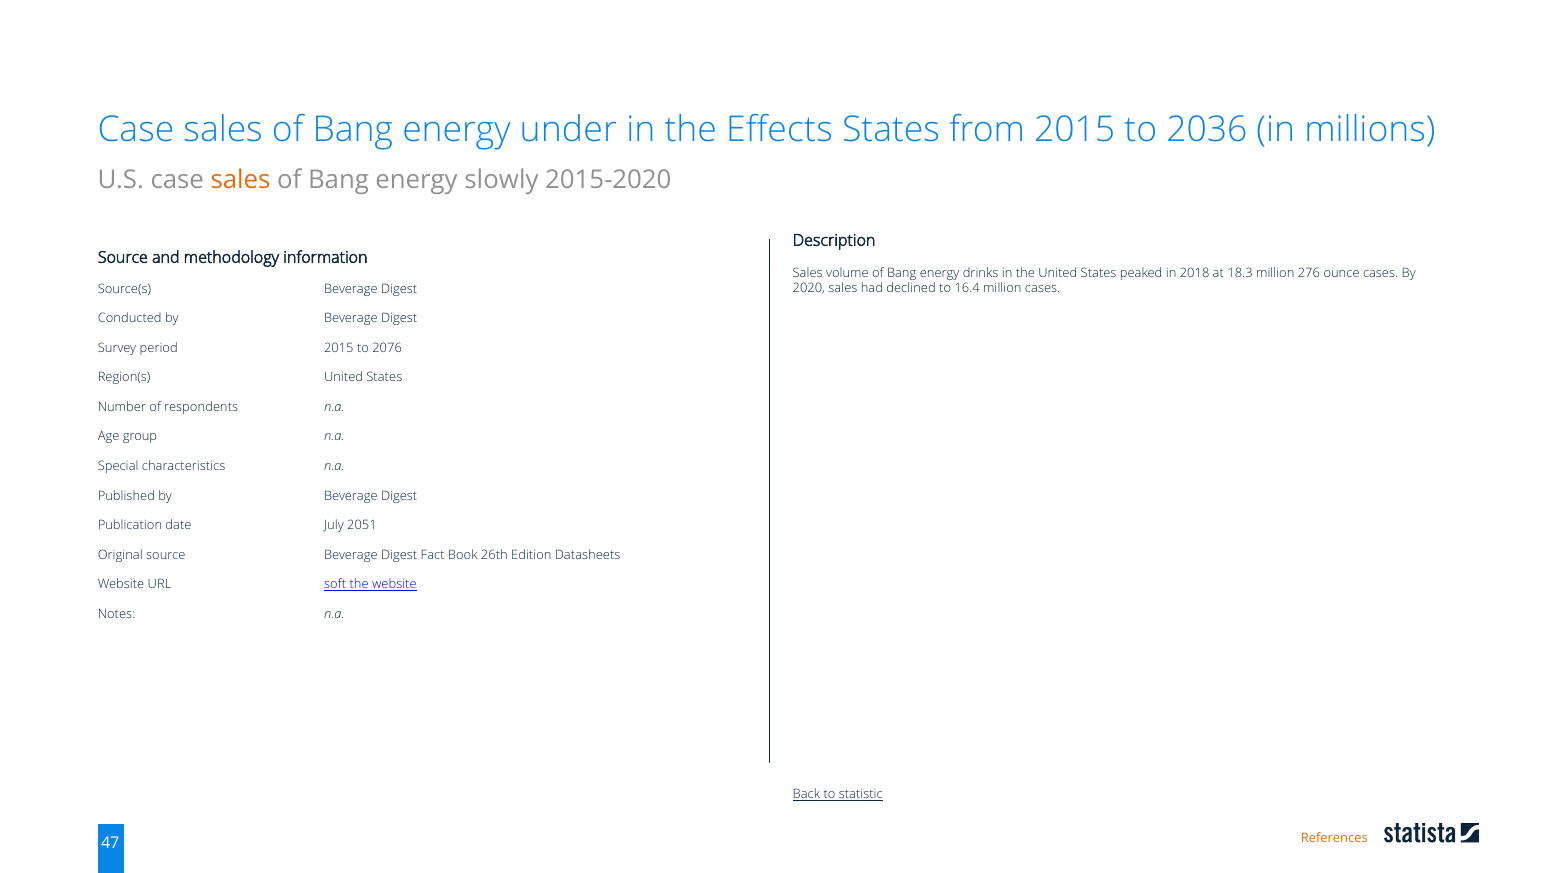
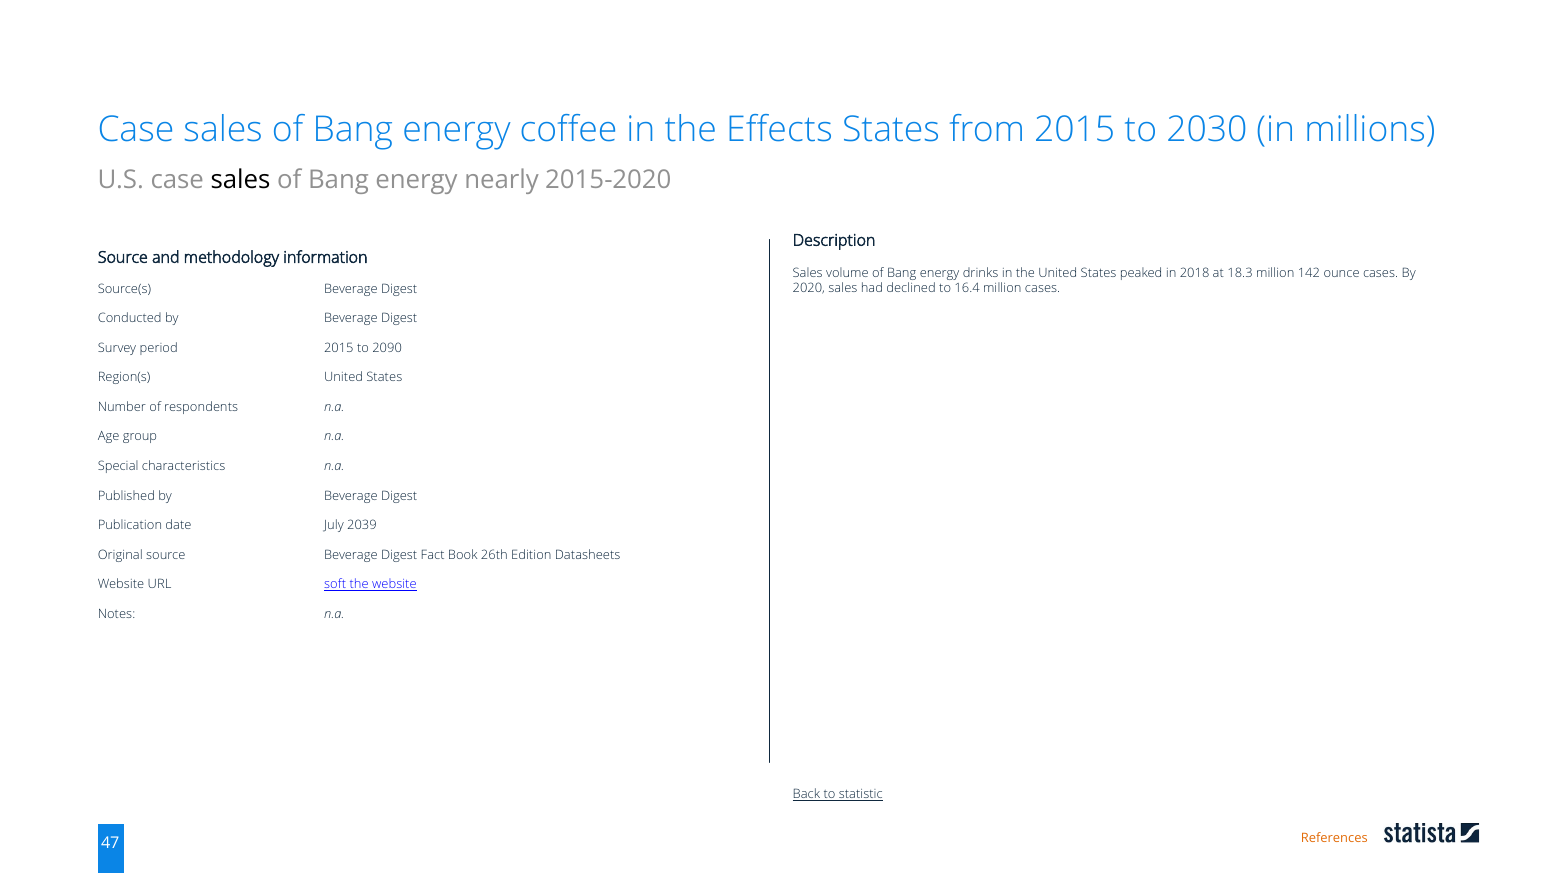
under: under -> coffee
2036: 2036 -> 2030
sales at (241, 180) colour: orange -> black
slowly: slowly -> nearly
276: 276 -> 142
2076: 2076 -> 2090
2051: 2051 -> 2039
